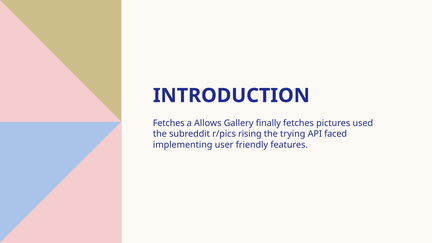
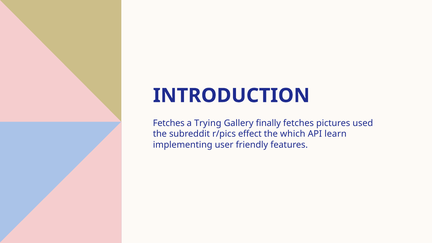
Allows: Allows -> Trying
rising: rising -> effect
trying: trying -> which
faced: faced -> learn
